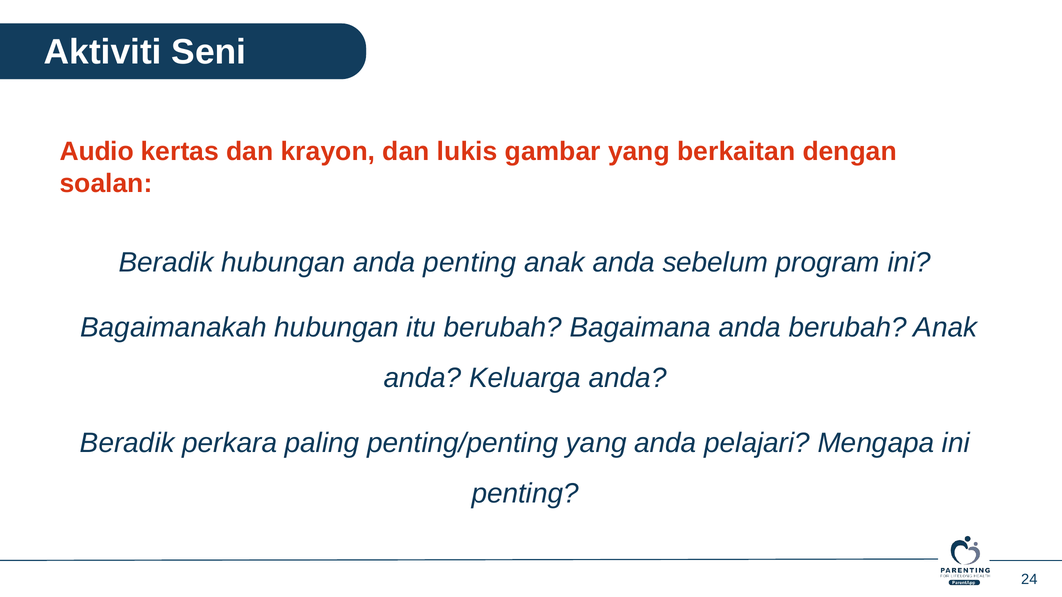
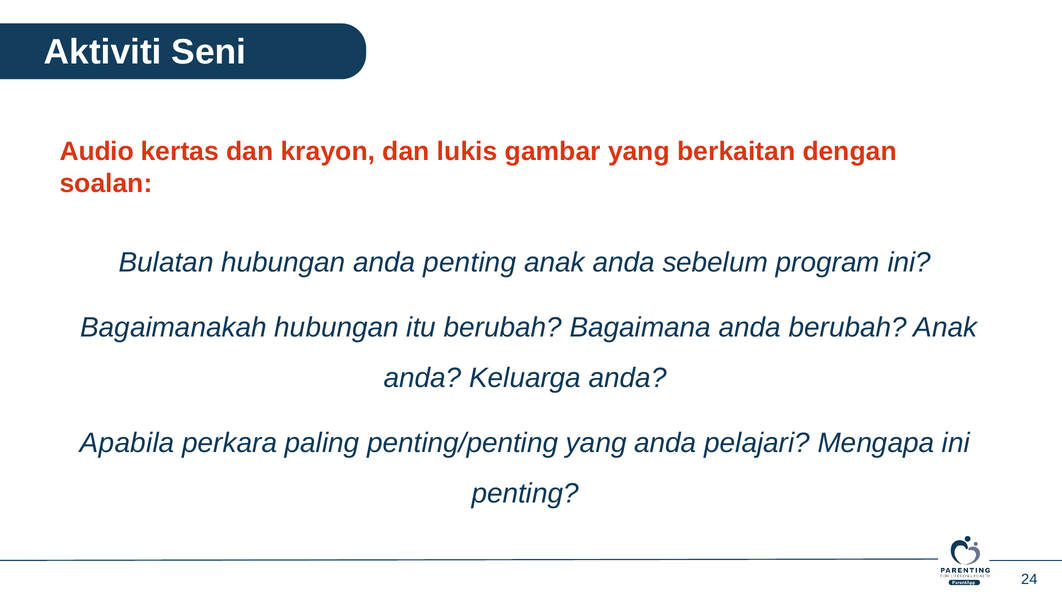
Beradik at (166, 263): Beradik -> Bulatan
Beradik at (127, 443): Beradik -> Apabila
